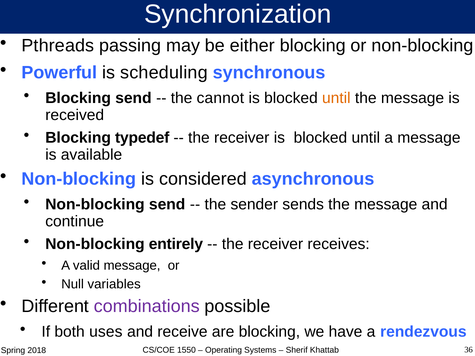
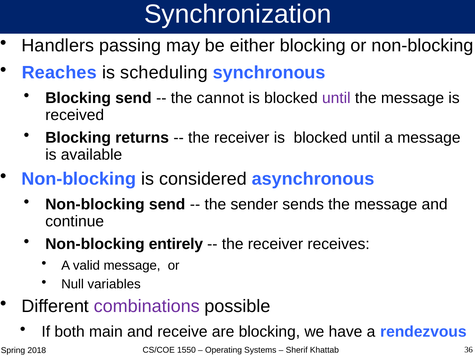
Pthreads: Pthreads -> Handlers
Powerful: Powerful -> Reaches
until at (336, 98) colour: orange -> purple
typedef: typedef -> returns
uses: uses -> main
